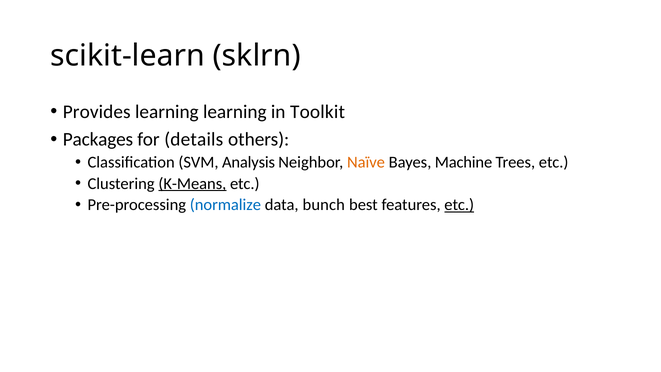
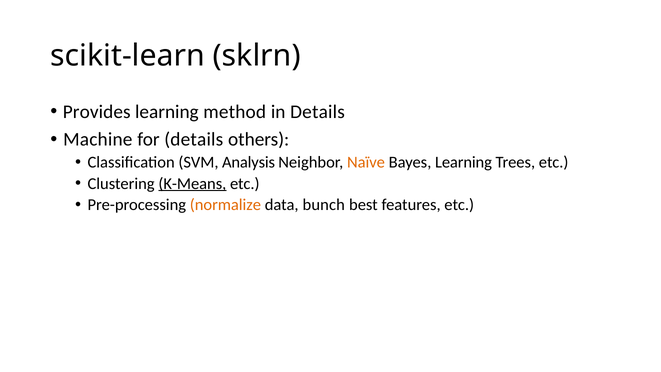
learning learning: learning -> method
in Toolkit: Toolkit -> Details
Packages: Packages -> Machine
Bayes Machine: Machine -> Learning
normalize colour: blue -> orange
etc at (459, 205) underline: present -> none
